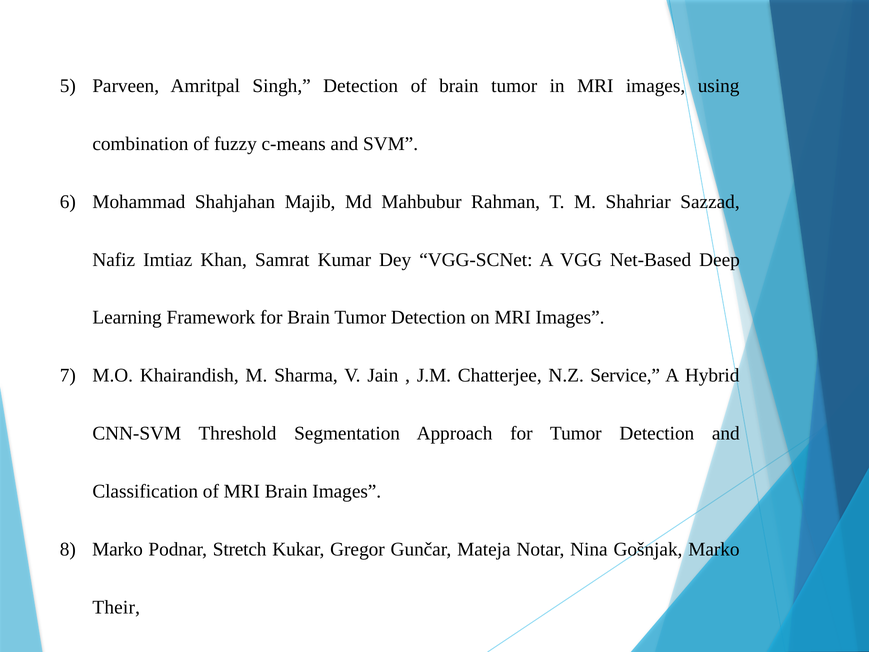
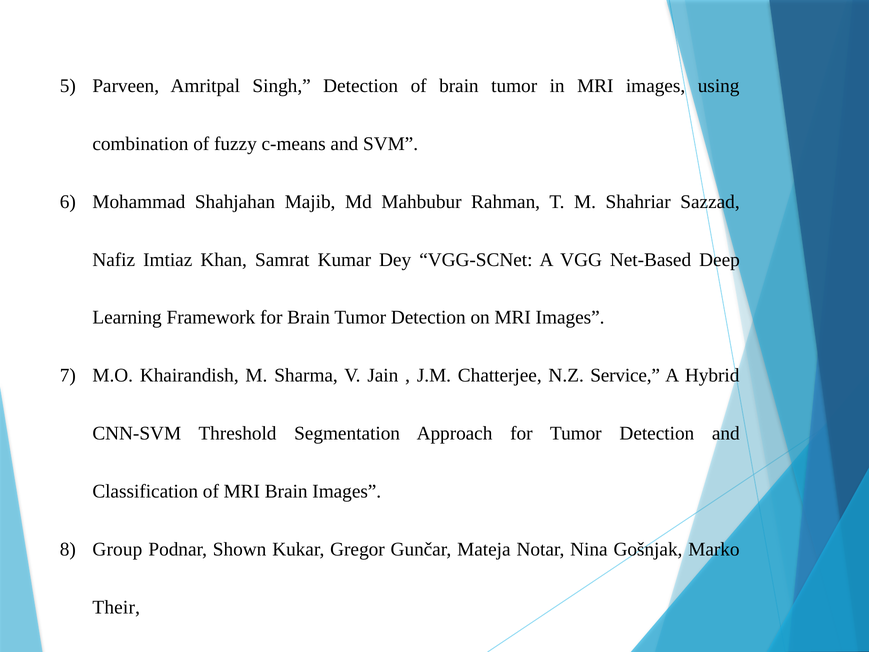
Marko at (118, 549): Marko -> Group
Stretch: Stretch -> Shown
